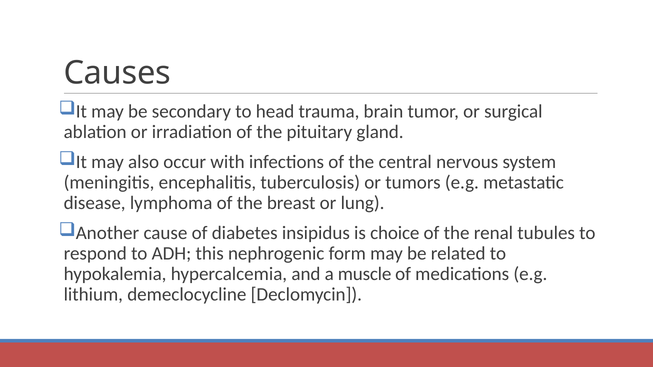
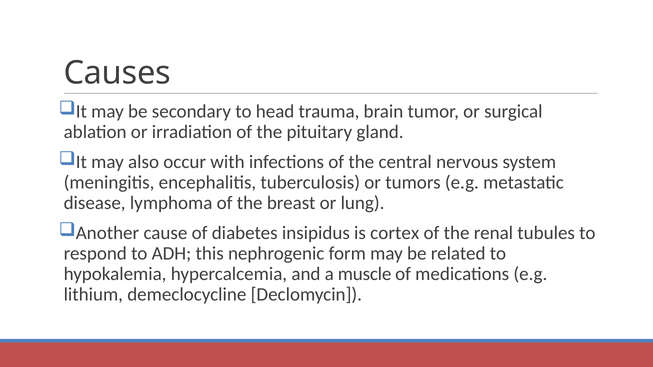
choice: choice -> cortex
